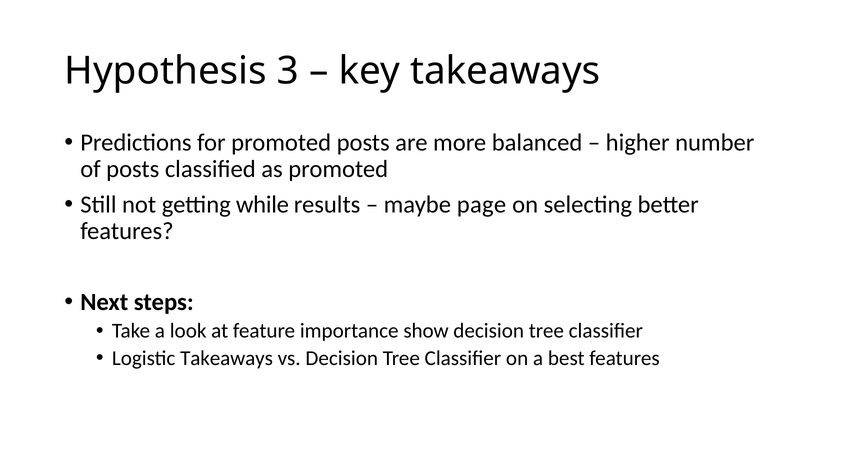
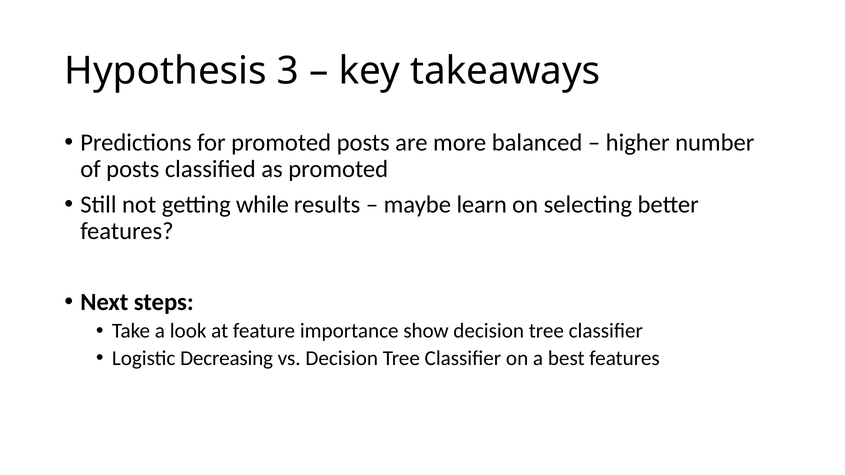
page: page -> learn
Logistic Takeaways: Takeaways -> Decreasing
